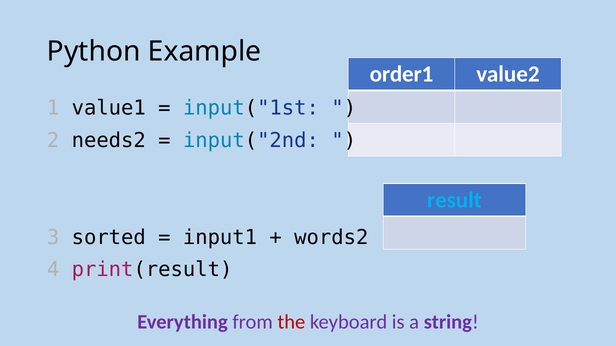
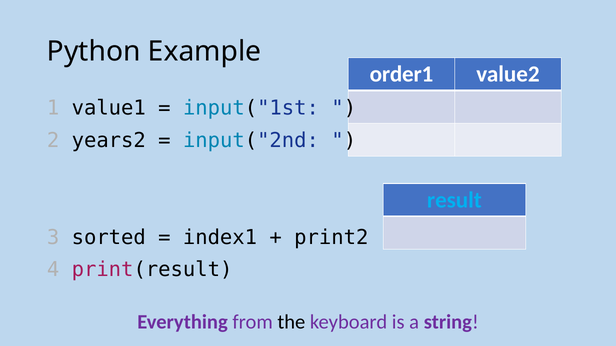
needs2: needs2 -> years2
input1: input1 -> index1
words2: words2 -> print2
the colour: red -> black
